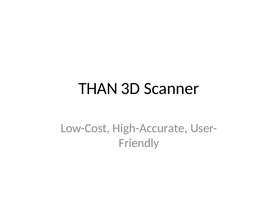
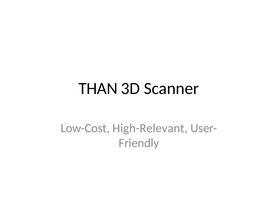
High-Accurate: High-Accurate -> High-Relevant
